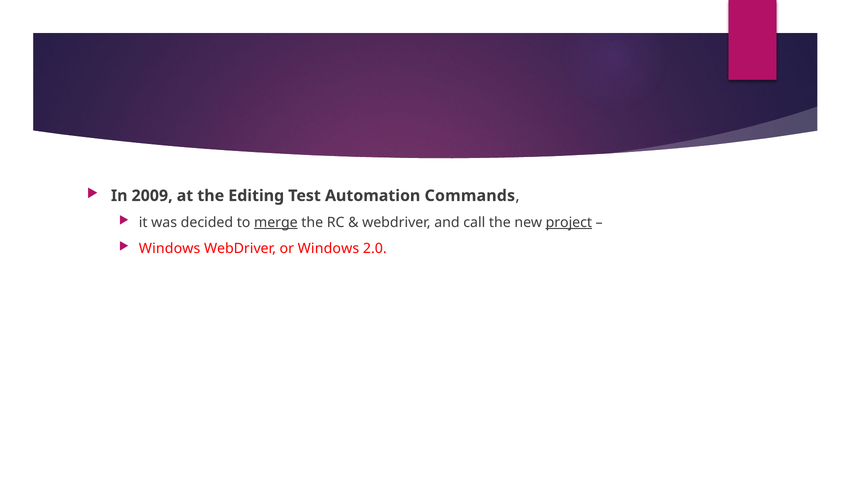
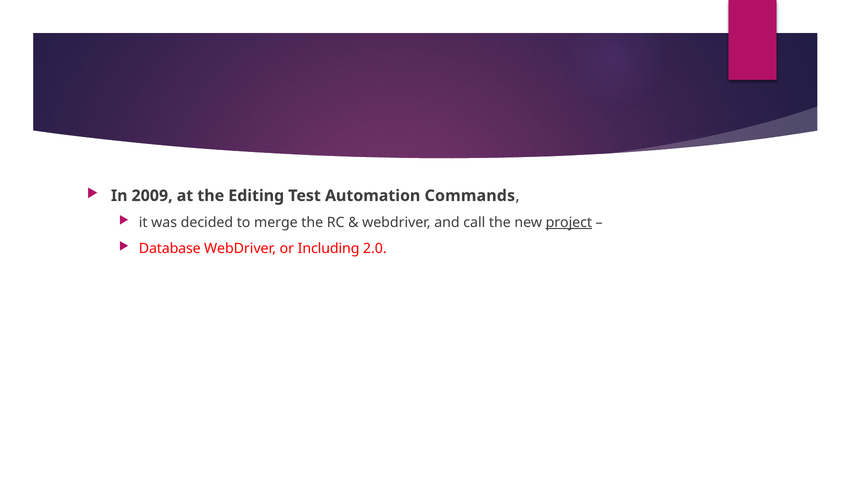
merge underline: present -> none
Windows at (170, 248): Windows -> Database
or Windows: Windows -> Including
